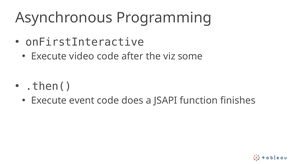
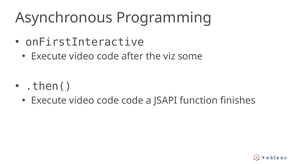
event at (82, 101): event -> video
code does: does -> code
